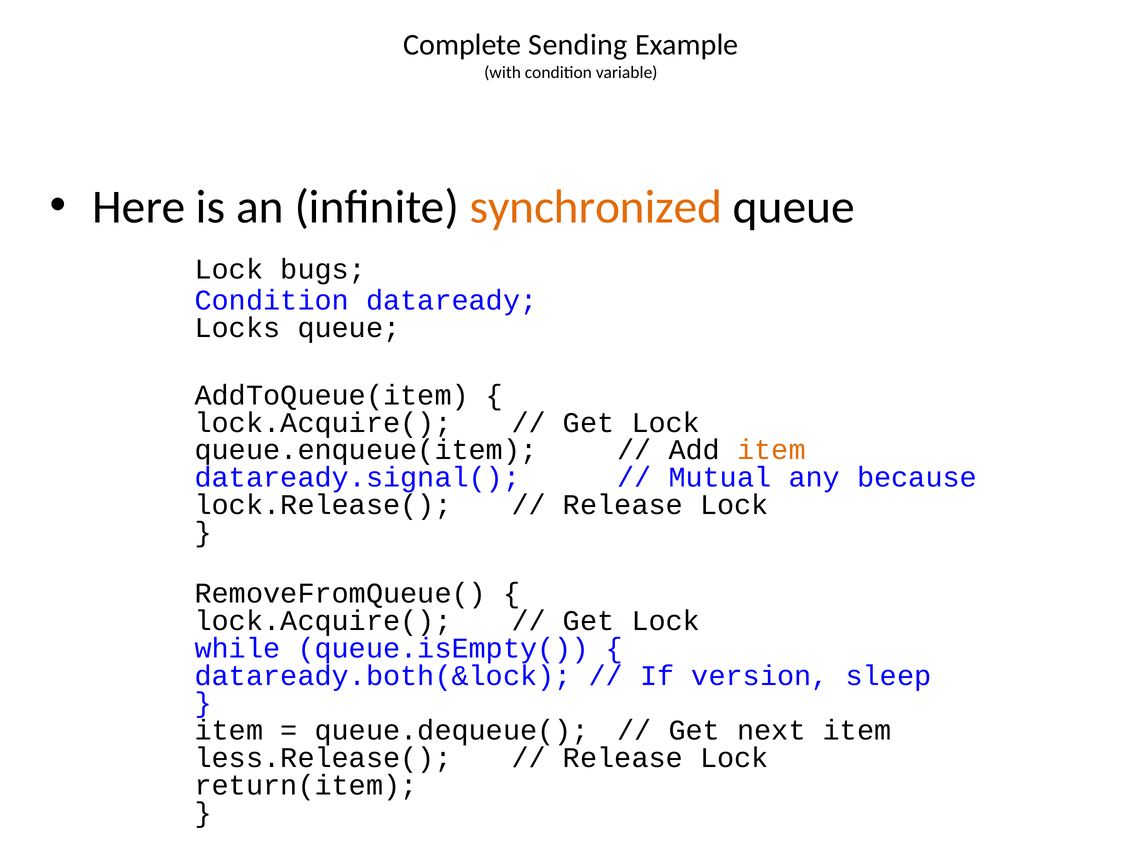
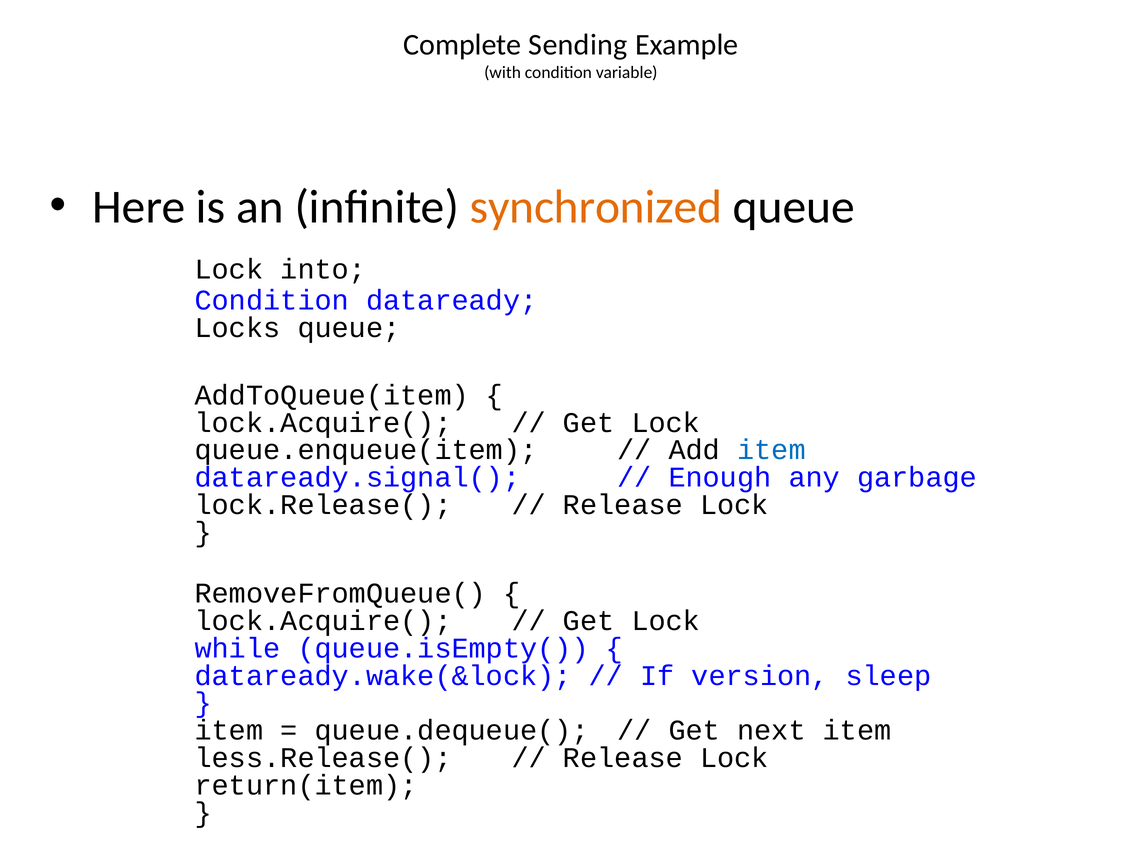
bugs: bugs -> into
item at (771, 450) colour: orange -> blue
Mutual: Mutual -> Enough
because: because -> garbage
dataready.both(&lock: dataready.both(&lock -> dataready.wake(&lock
